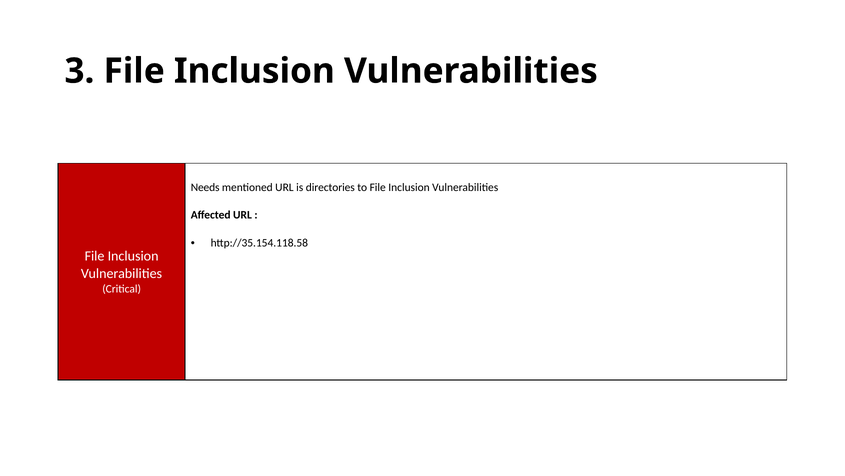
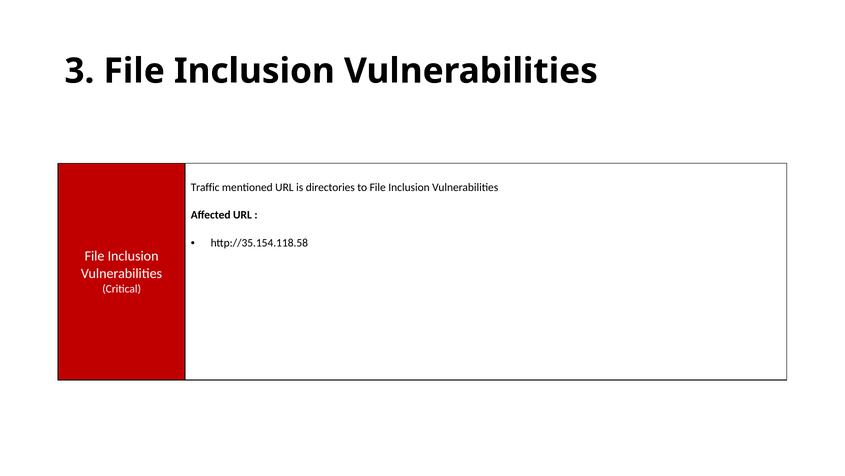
Needs: Needs -> Traffic
